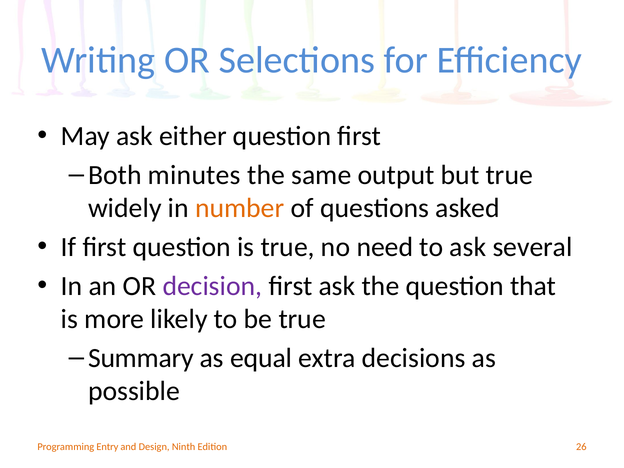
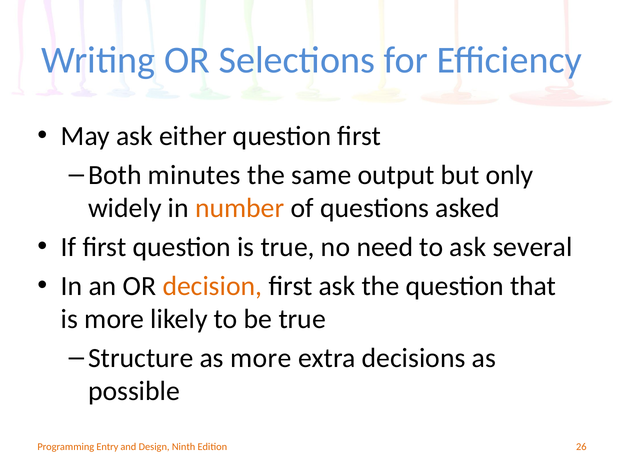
but true: true -> only
decision colour: purple -> orange
Summary: Summary -> Structure
as equal: equal -> more
